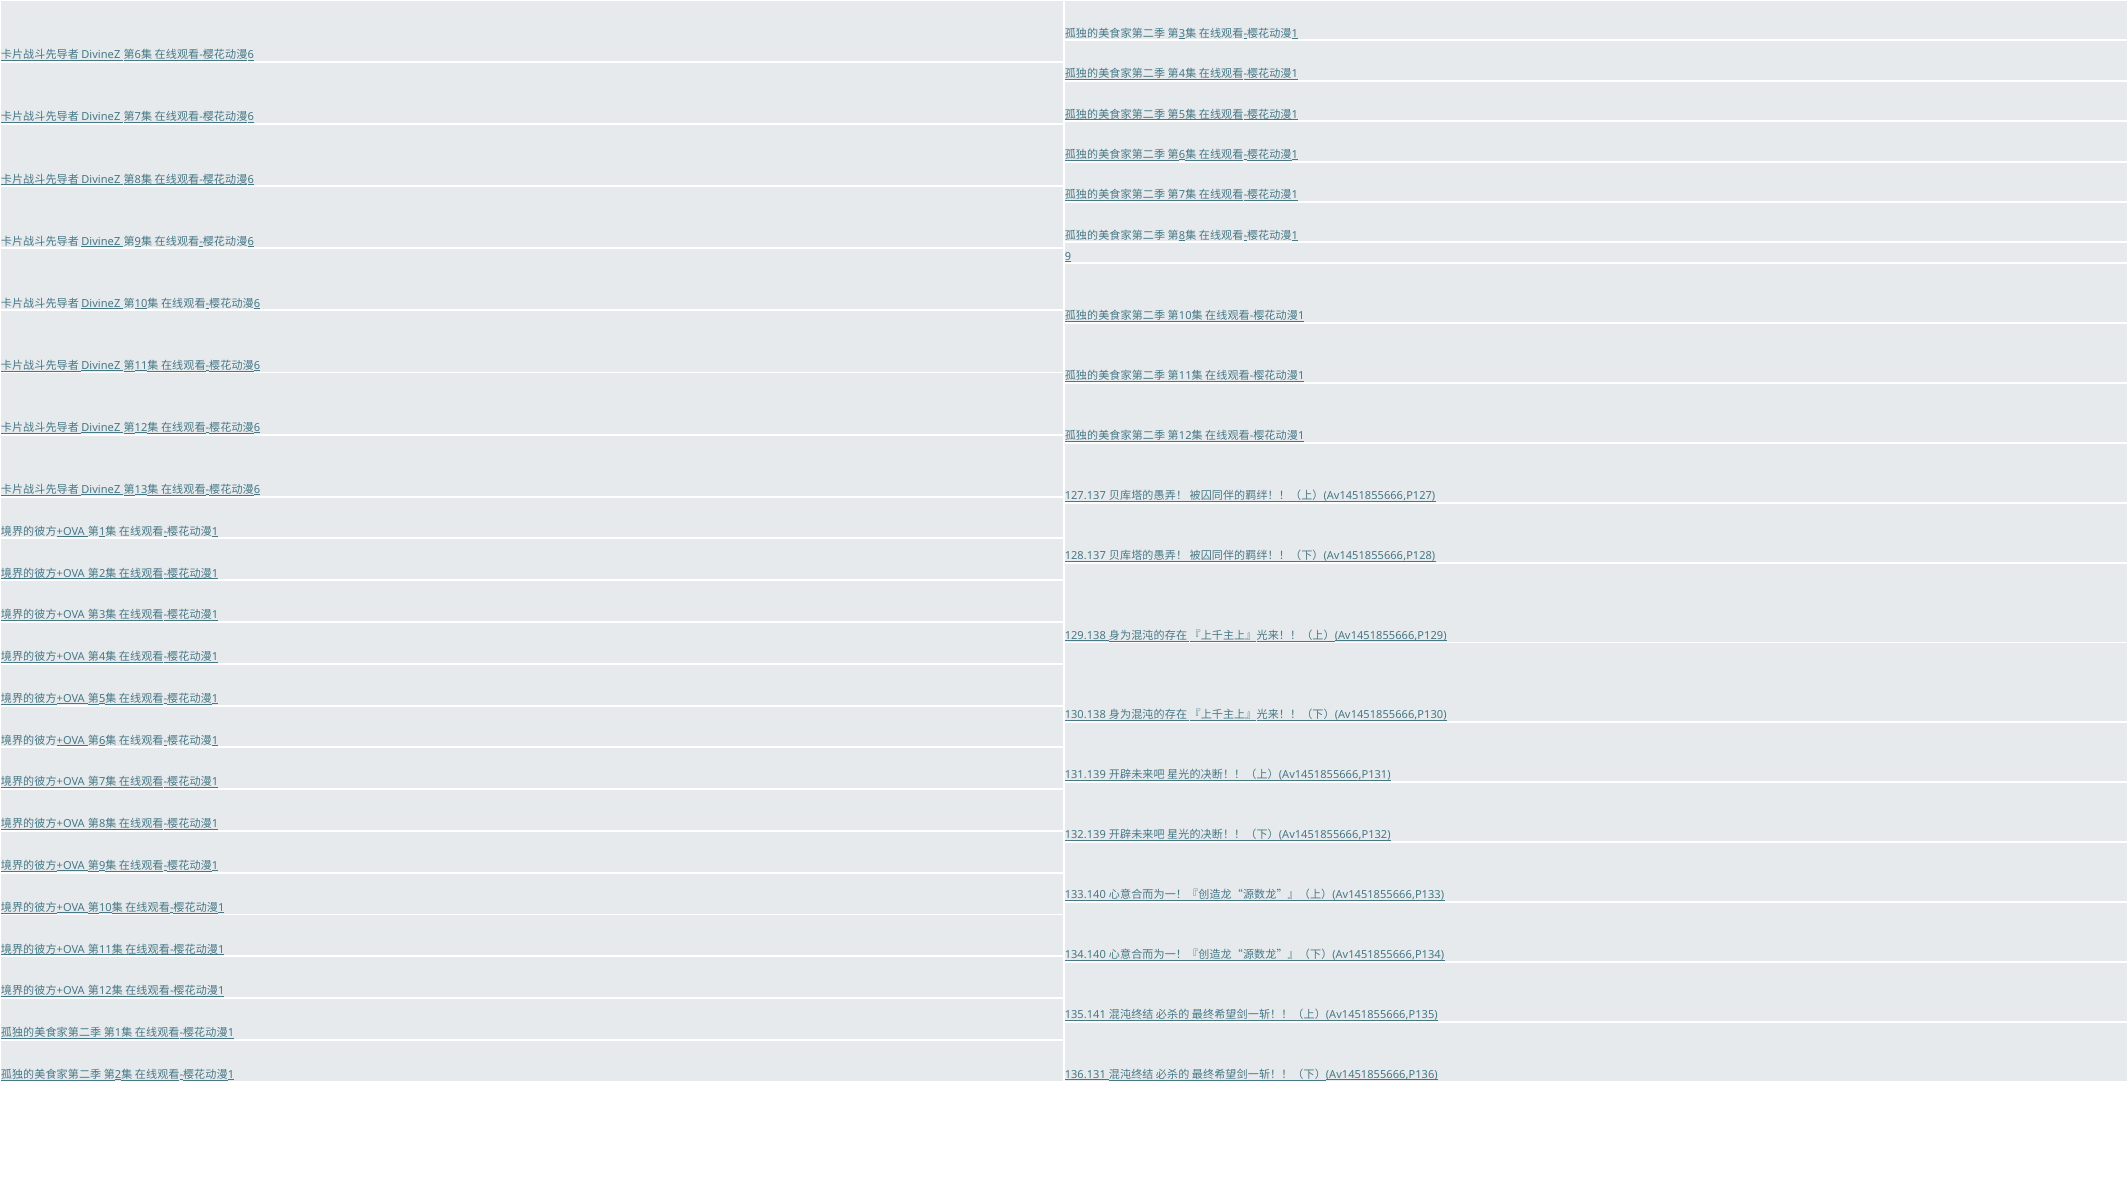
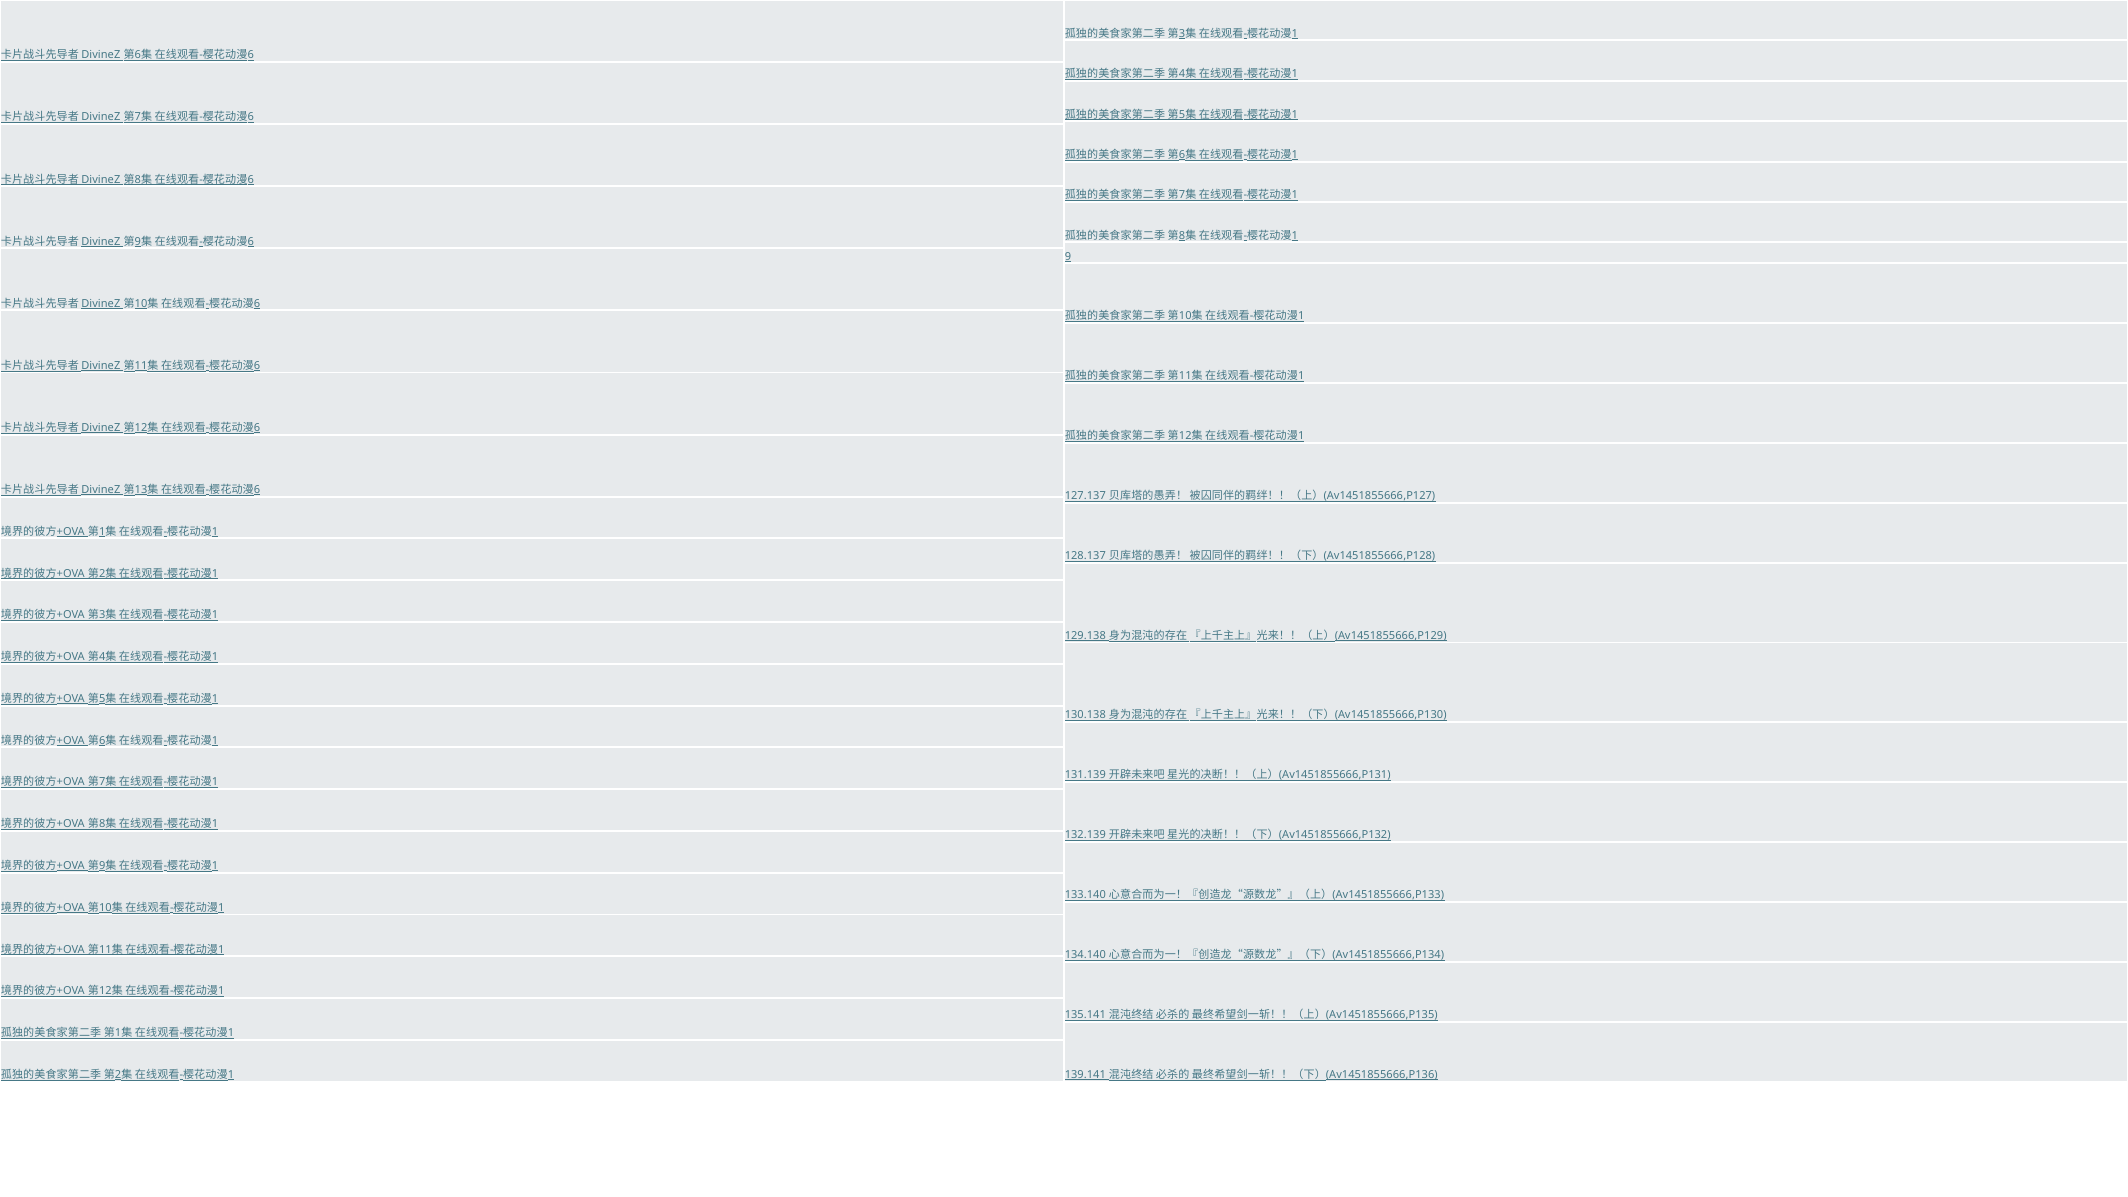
136.131: 136.131 -> 139.141
